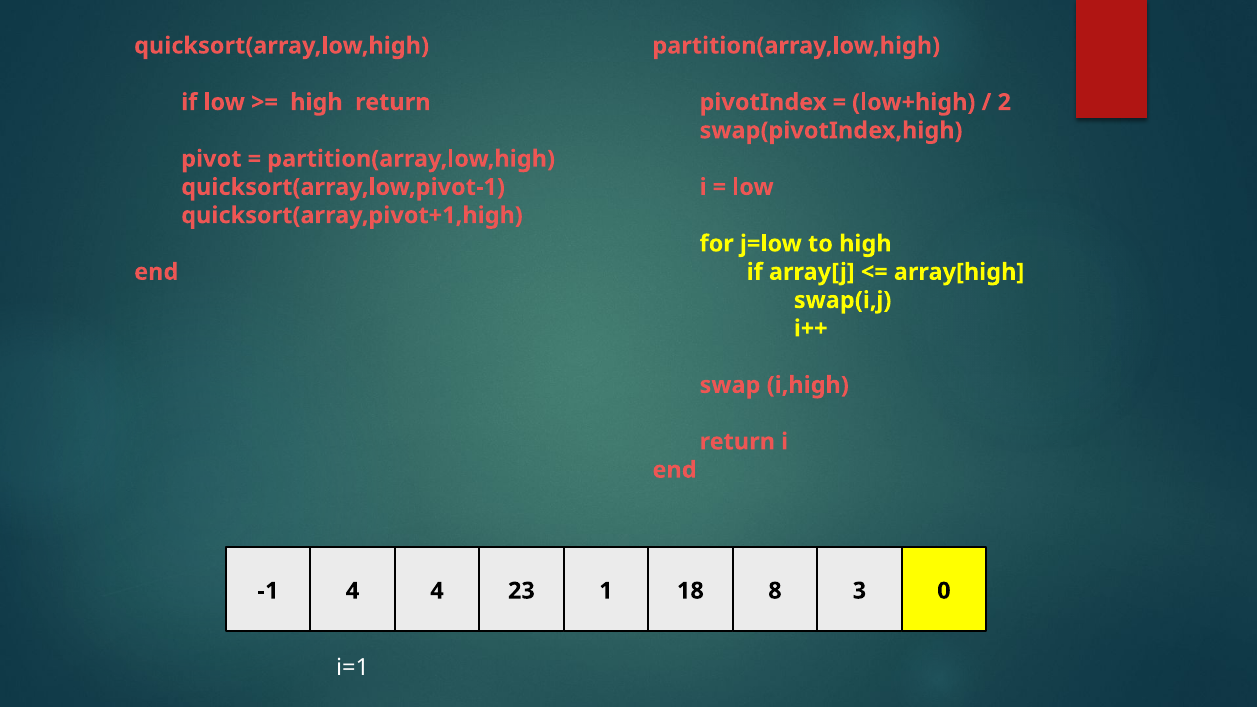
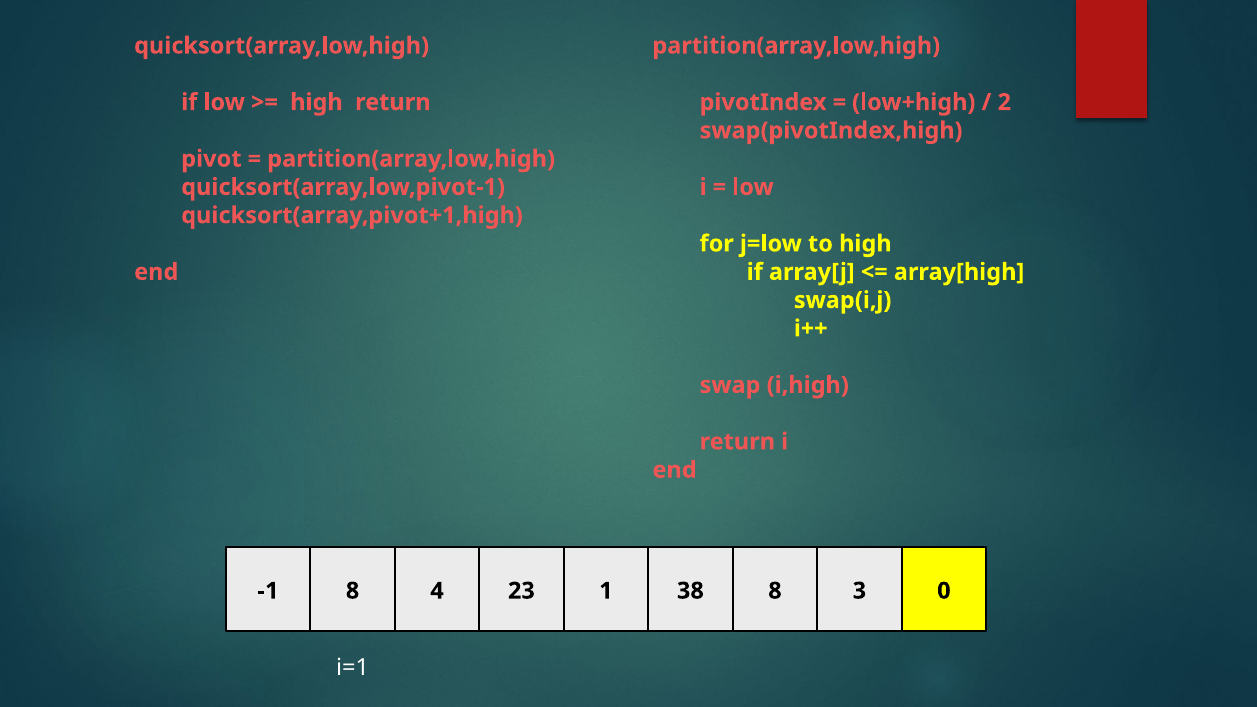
-1 4: 4 -> 8
18: 18 -> 38
